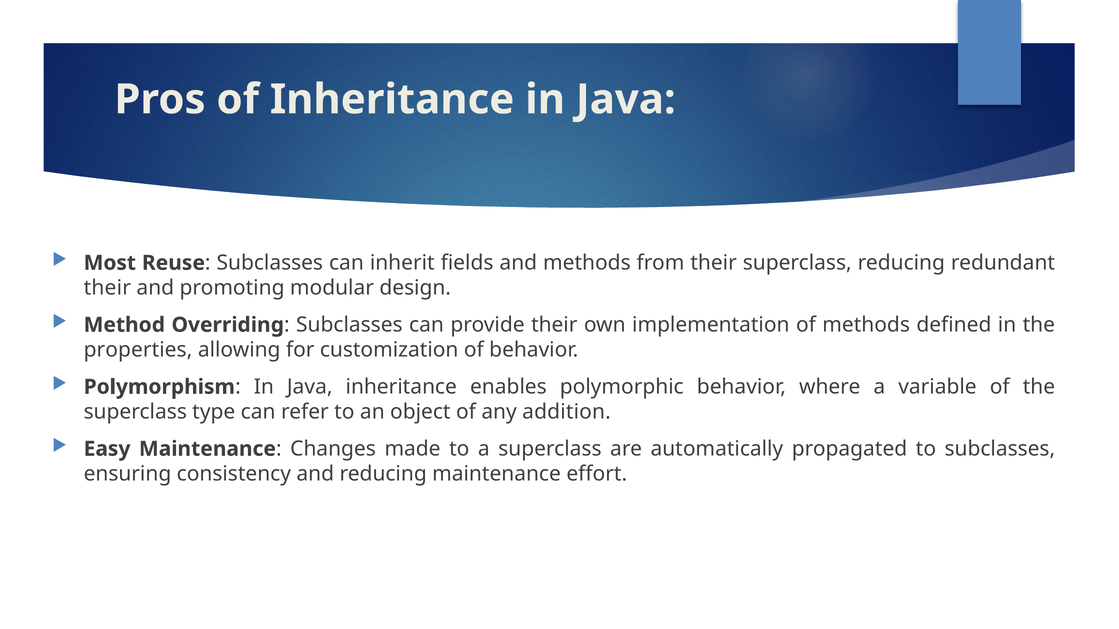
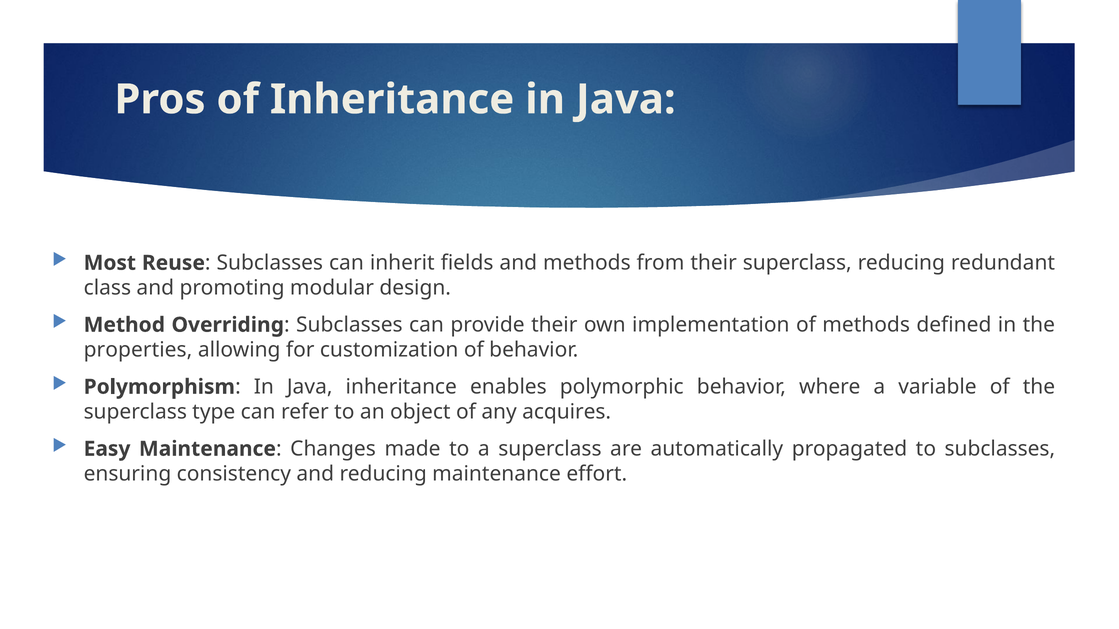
their at (107, 288): their -> class
addition: addition -> acquires
